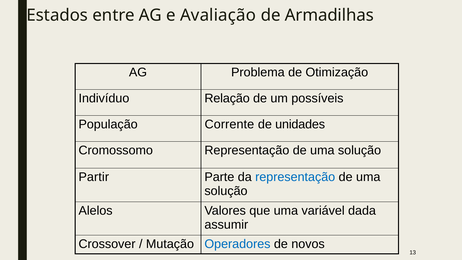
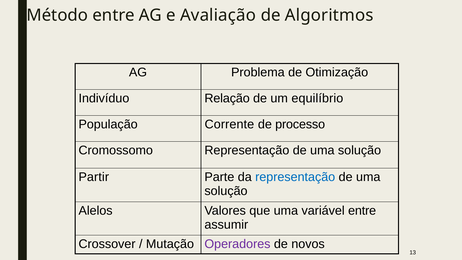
Estados: Estados -> Método
Armadilhas: Armadilhas -> Algoritmos
possíveis: possíveis -> equilíbrio
unidades: unidades -> processo
variável dada: dada -> entre
Operadores colour: blue -> purple
